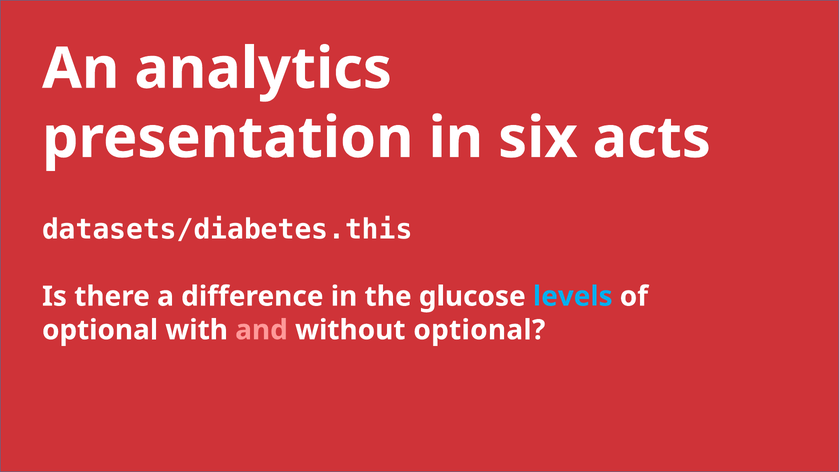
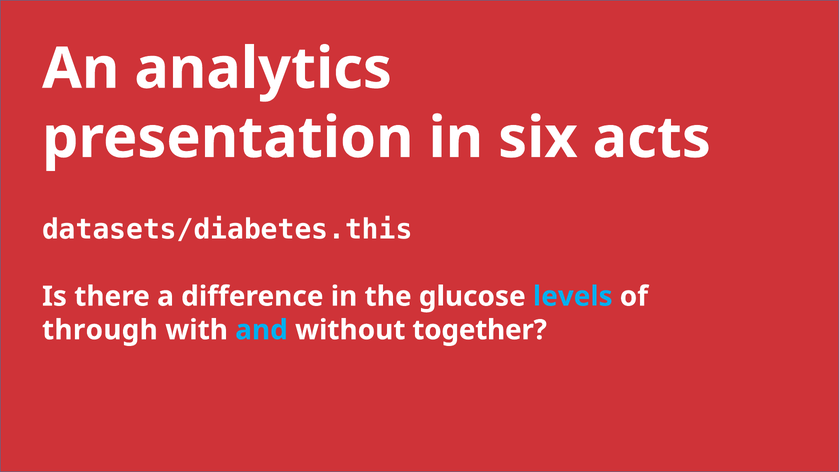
optional at (100, 330): optional -> through
and colour: pink -> light blue
without optional: optional -> together
